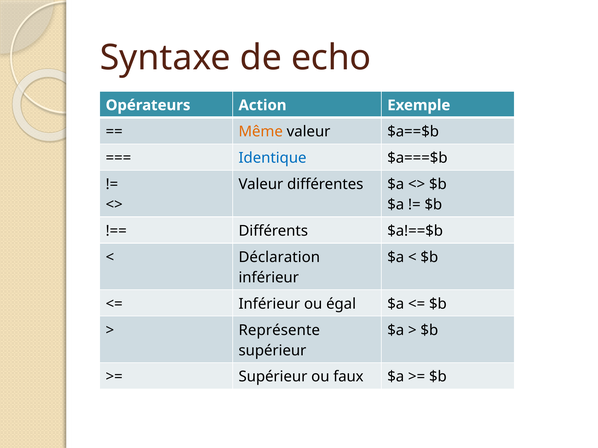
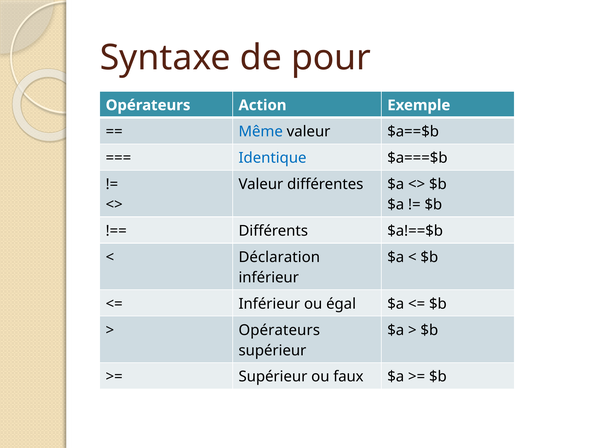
echo: echo -> pour
Même colour: orange -> blue
Représente at (279, 330): Représente -> Opérateurs
